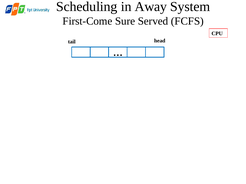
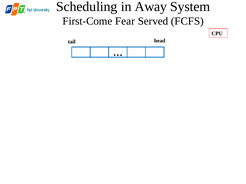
Sure: Sure -> Fear
